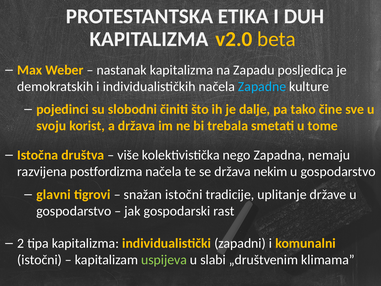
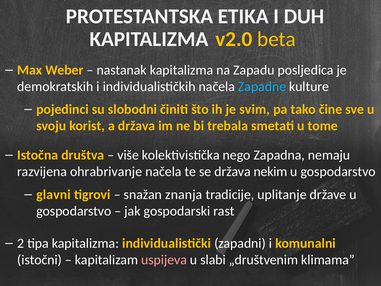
dalje: dalje -> svim
postfordizma: postfordizma -> ohrabrivanje
snažan istočni: istočni -> znanja
uspijeva colour: light green -> pink
